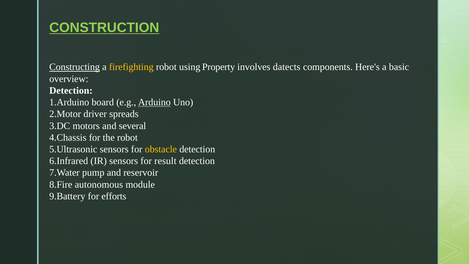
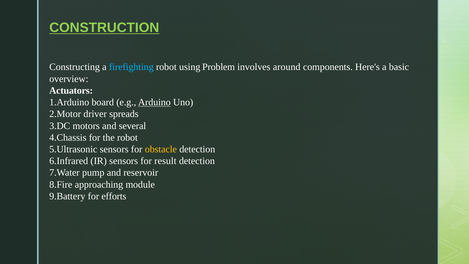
Constructing underline: present -> none
firefighting colour: yellow -> light blue
Property: Property -> Problem
datects: datects -> around
Detection at (71, 91): Detection -> Actuators
autonomous: autonomous -> approaching
